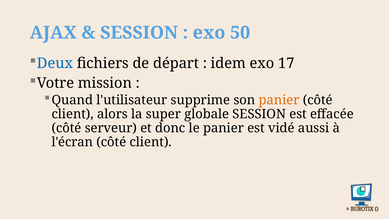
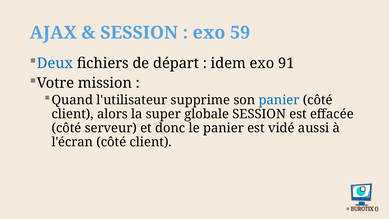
50: 50 -> 59
17: 17 -> 91
panier at (279, 100) colour: orange -> blue
